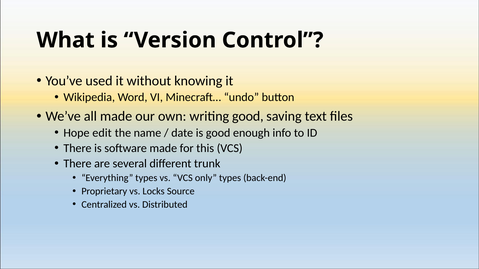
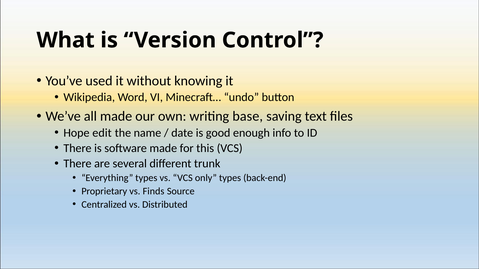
writing good: good -> base
Locks: Locks -> Finds
